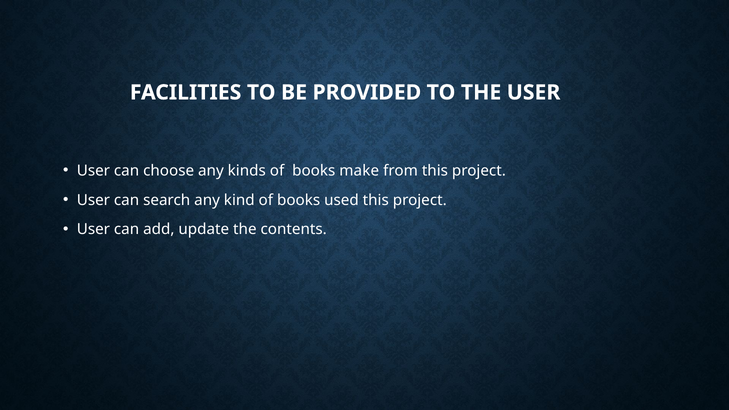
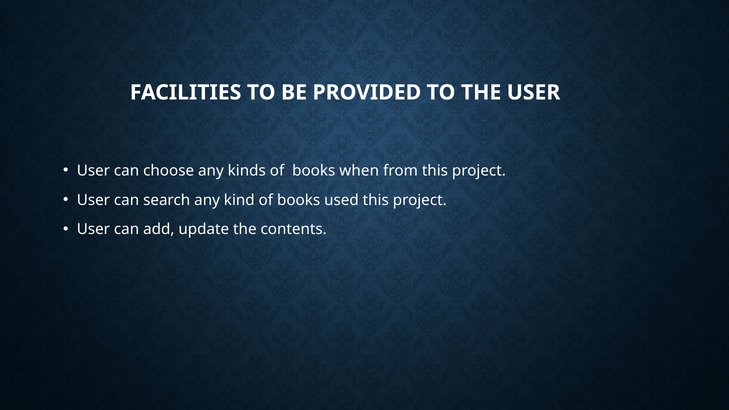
make: make -> when
